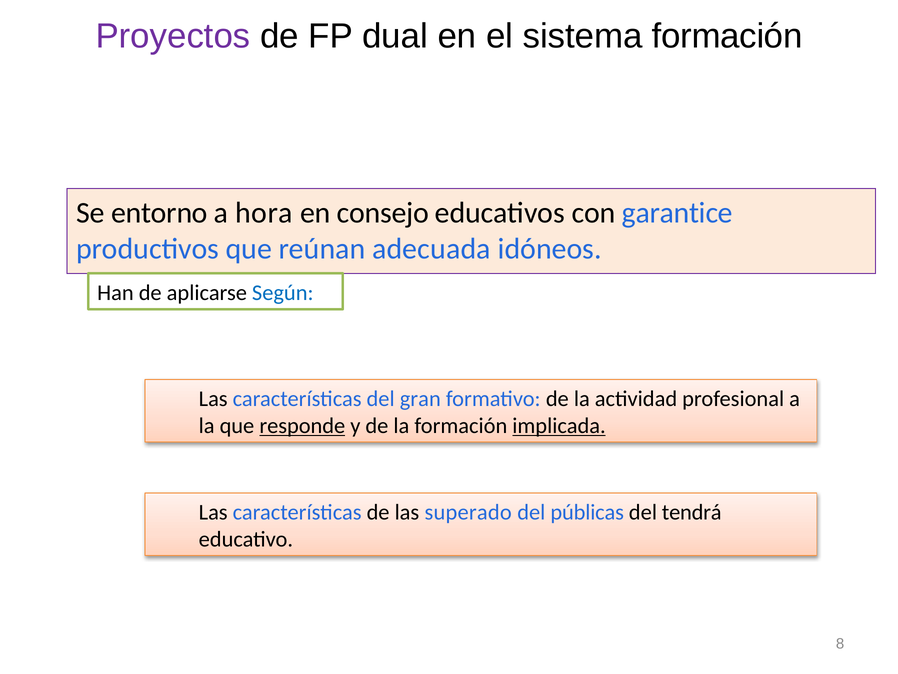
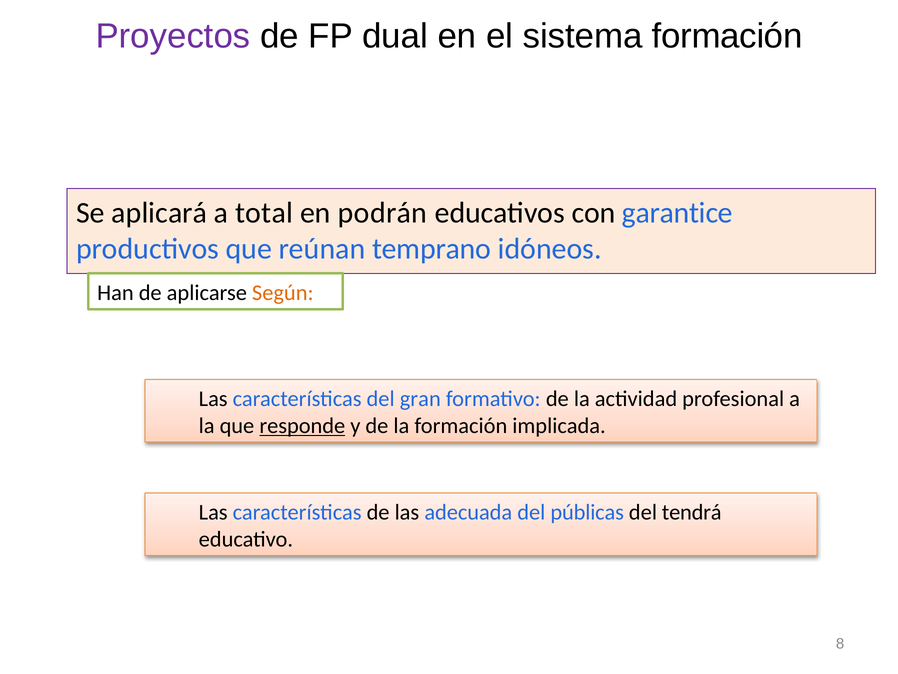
entorno: entorno -> aplicará
hora: hora -> total
consejo: consejo -> podrán
adecuada: adecuada -> temprano
Según colour: blue -> orange
implicada underline: present -> none
superado: superado -> adecuada
